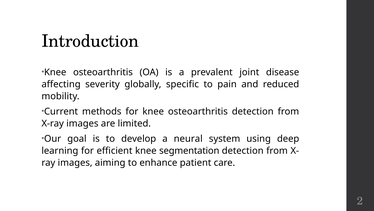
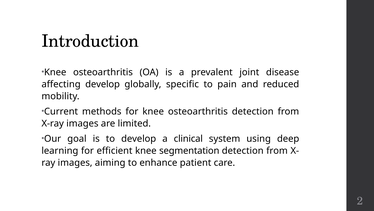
affecting severity: severity -> develop
neural: neural -> clinical
